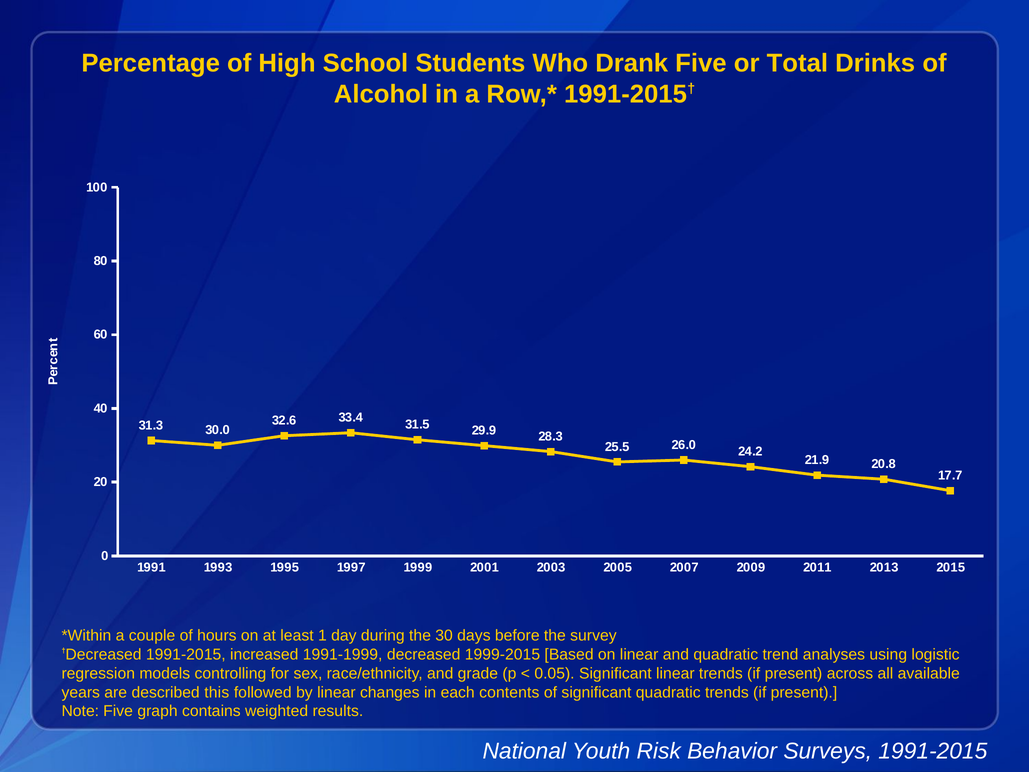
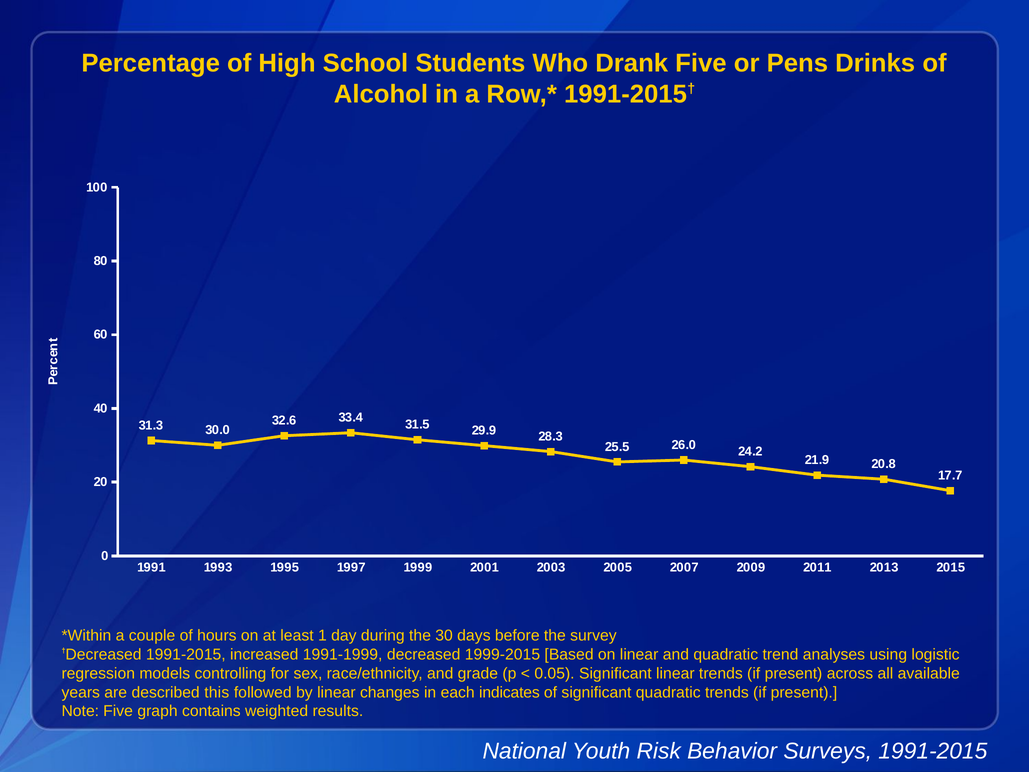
Total: Total -> Pens
contents: contents -> indicates
